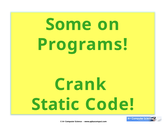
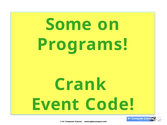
Static: Static -> Event
